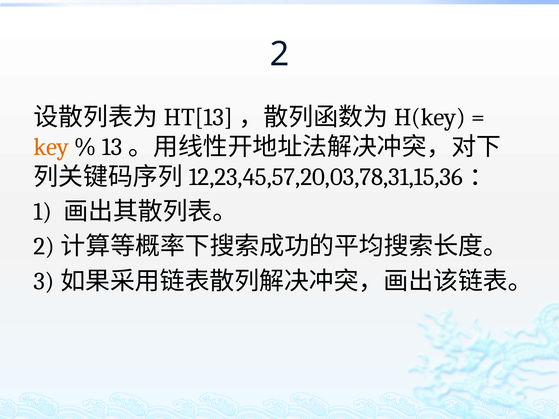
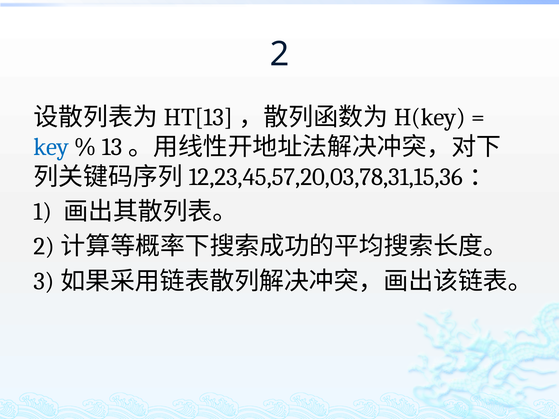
key colour: orange -> blue
